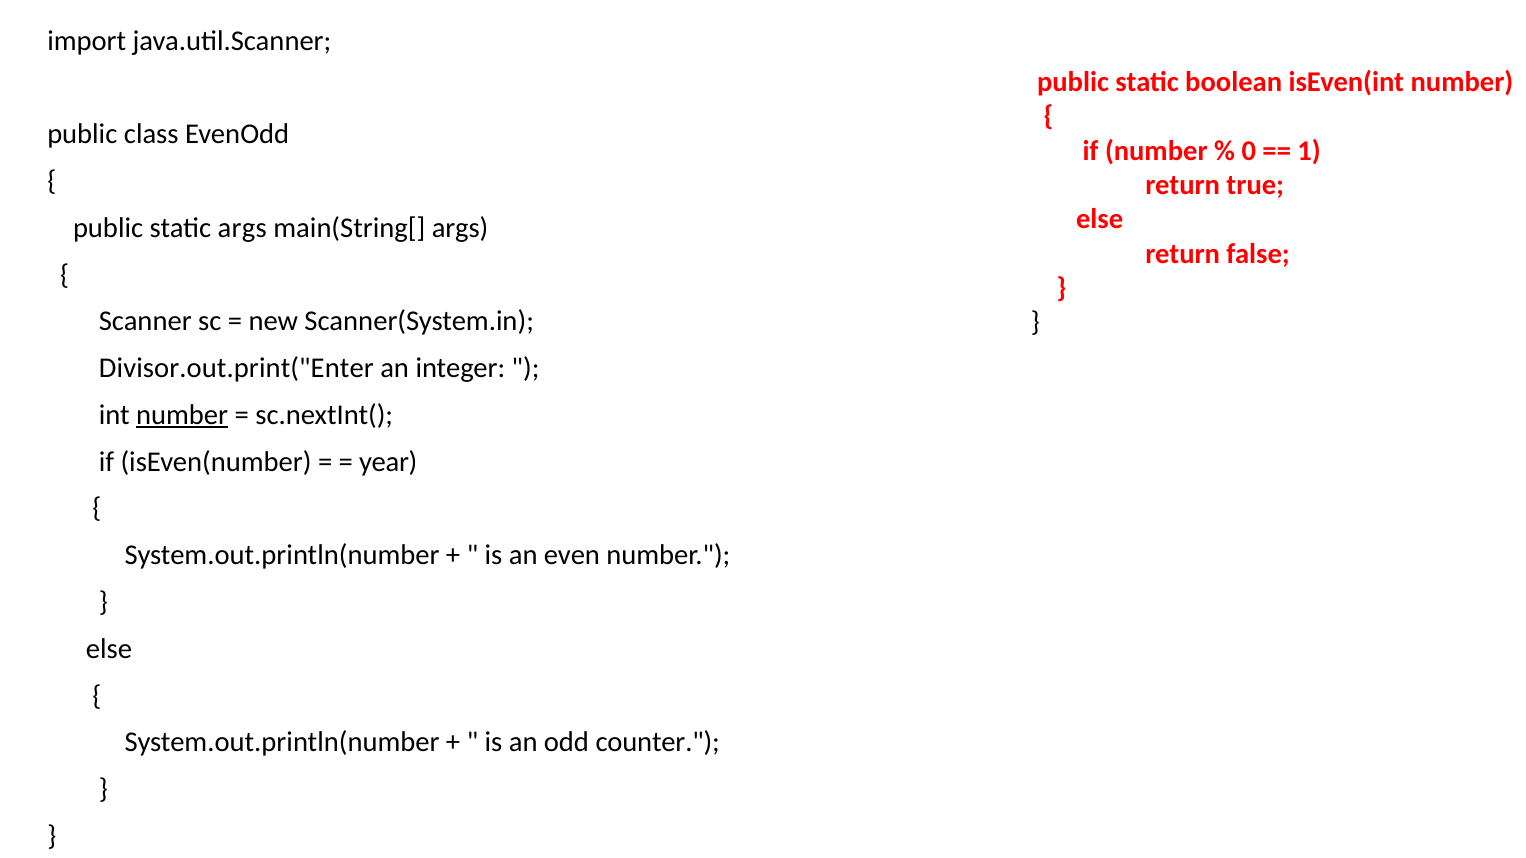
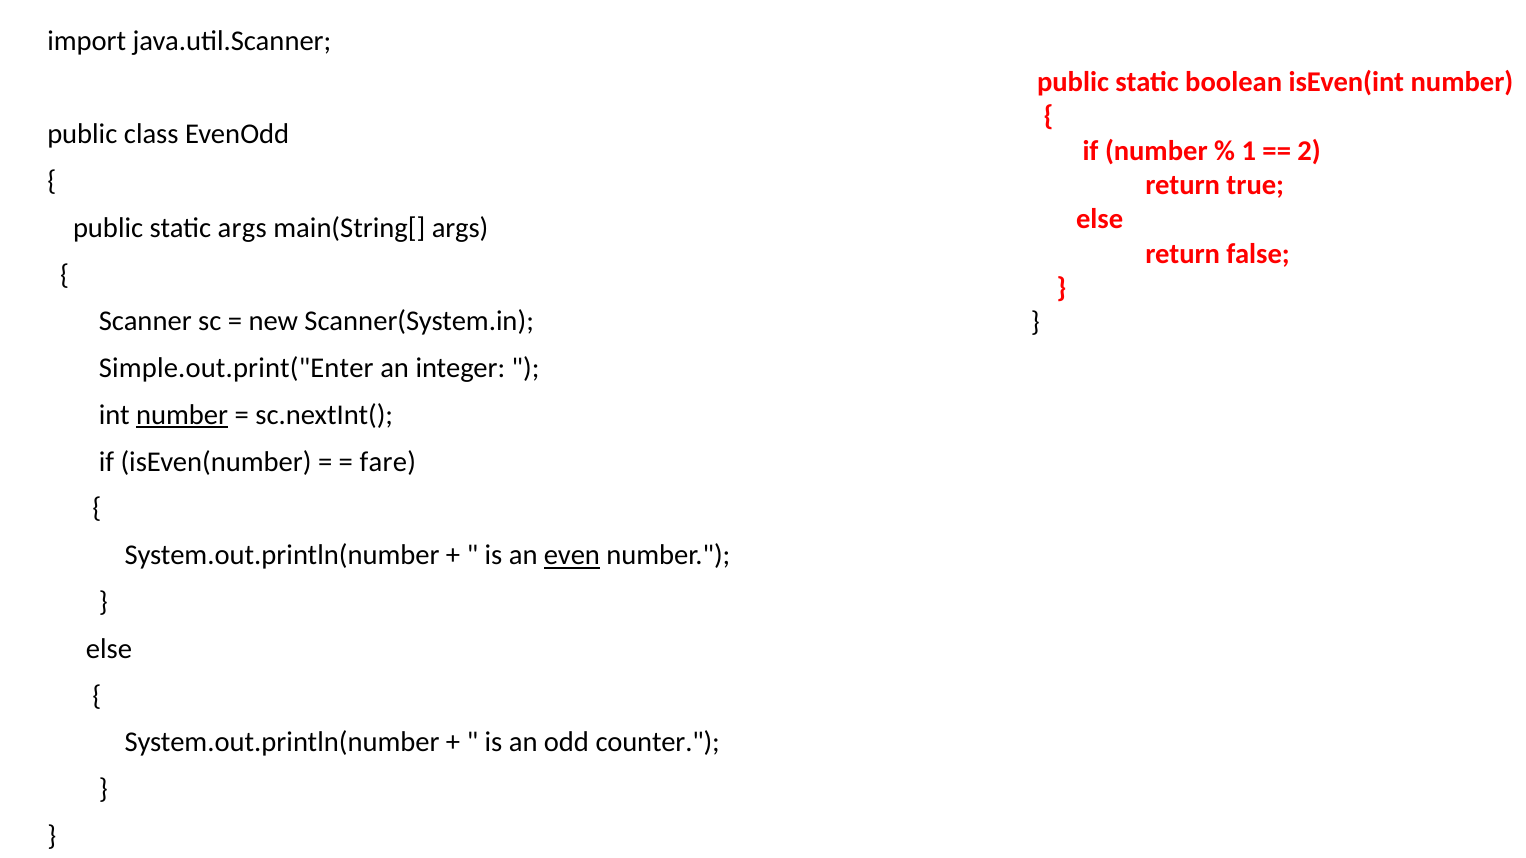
0: 0 -> 1
1: 1 -> 2
Divisor.out.print("Enter: Divisor.out.print("Enter -> Simple.out.print("Enter
year: year -> fare
even underline: none -> present
